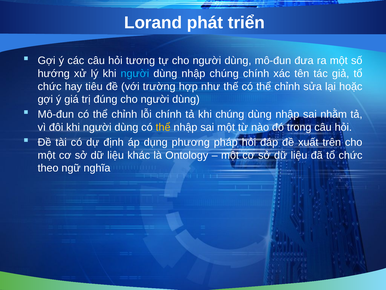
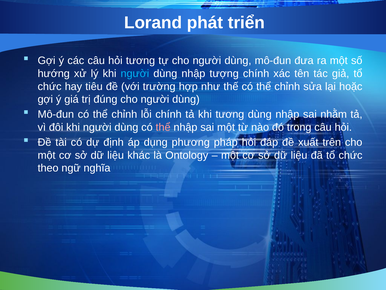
nhập chúng: chúng -> tượng
khi chúng: chúng -> tương
thể at (163, 127) colour: yellow -> pink
